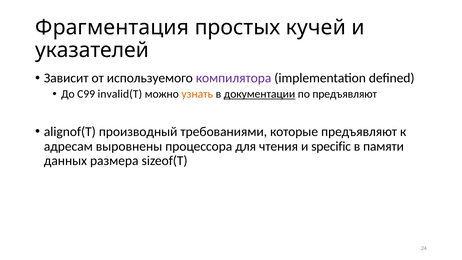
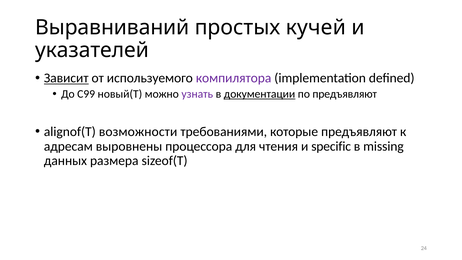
Фрагментация: Фрагментация -> Выравниваний
Зависит underline: none -> present
invalid(T: invalid(T -> новый(T
узнать colour: orange -> purple
производный: производный -> возможности
памяти: памяти -> missing
